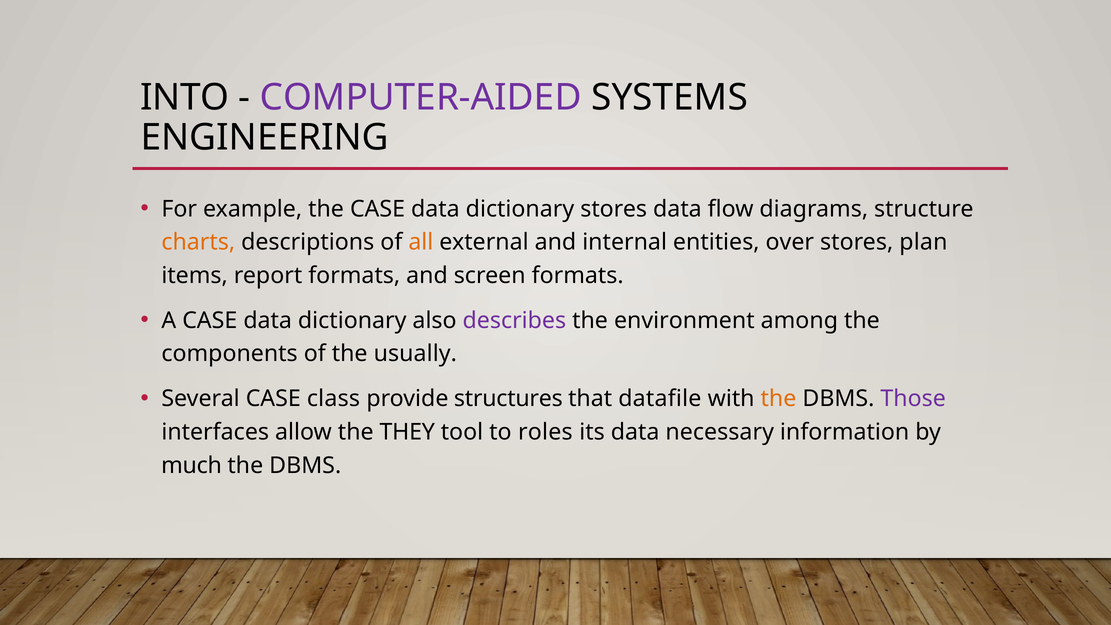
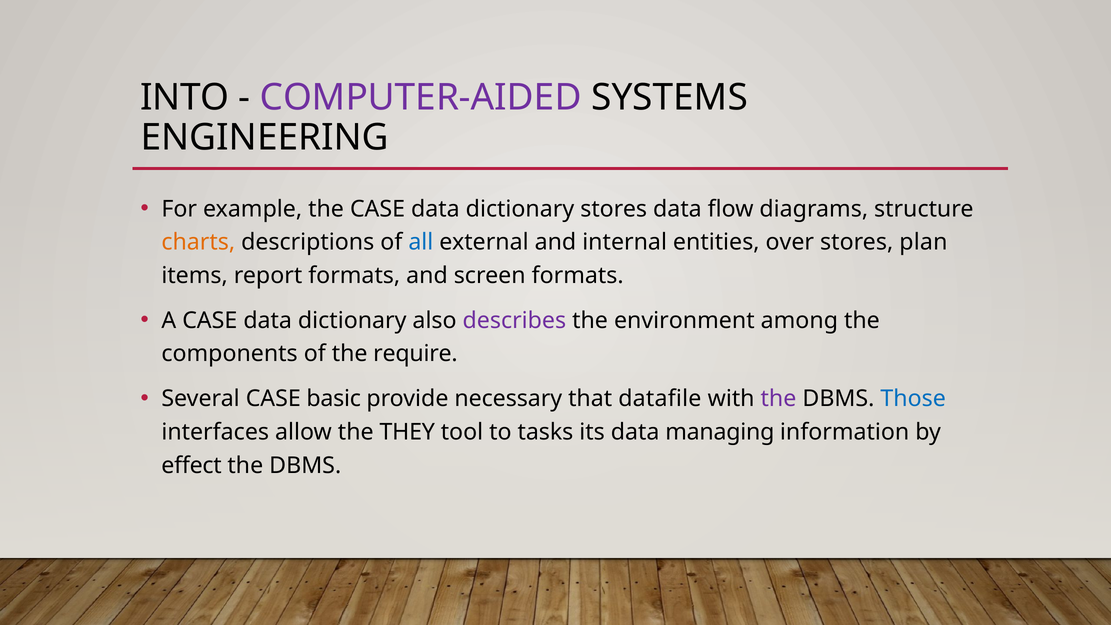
all colour: orange -> blue
usually: usually -> require
class: class -> basic
structures: structures -> necessary
the at (778, 399) colour: orange -> purple
Those colour: purple -> blue
roles: roles -> tasks
necessary: necessary -> managing
much: much -> effect
